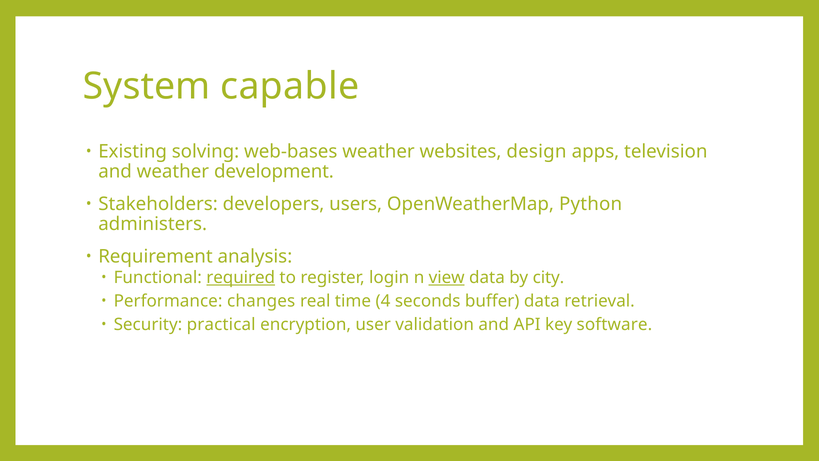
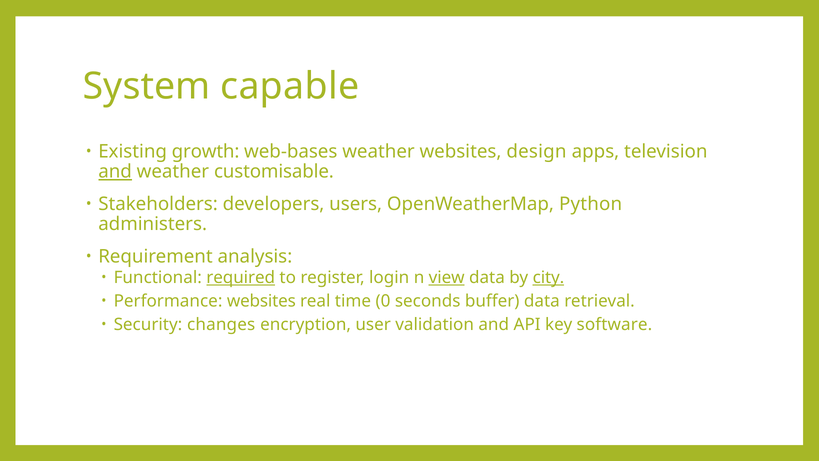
solving: solving -> growth
and at (115, 172) underline: none -> present
development: development -> customisable
city underline: none -> present
Performance changes: changes -> websites
4: 4 -> 0
practical: practical -> changes
